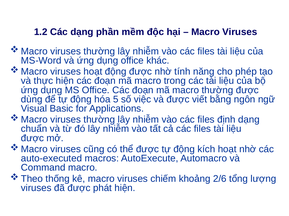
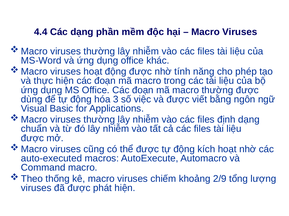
1.2: 1.2 -> 4.4
5: 5 -> 3
2/6: 2/6 -> 2/9
